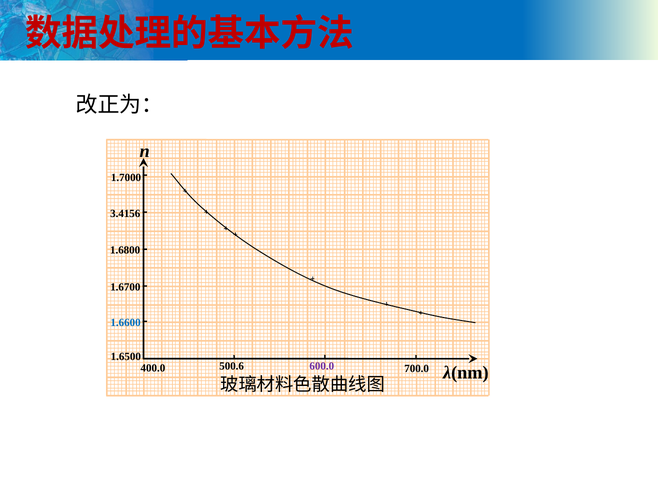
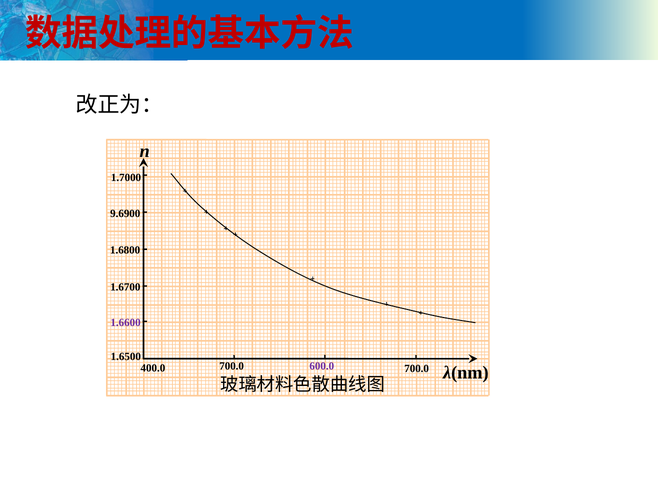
3.4156: 3.4156 -> 9.6900
1.6600 colour: blue -> purple
500.6 at (232, 366): 500.6 -> 700.0
